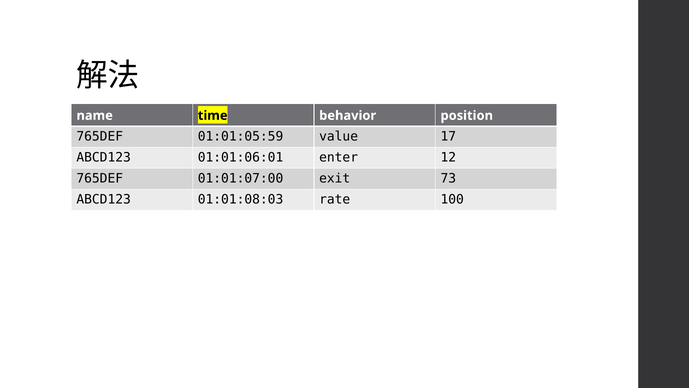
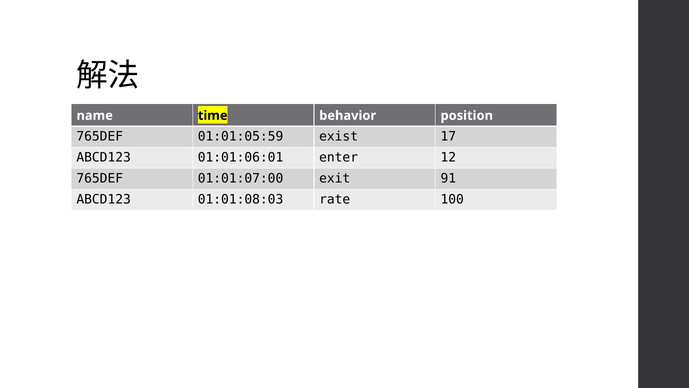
value: value -> exist
73: 73 -> 91
